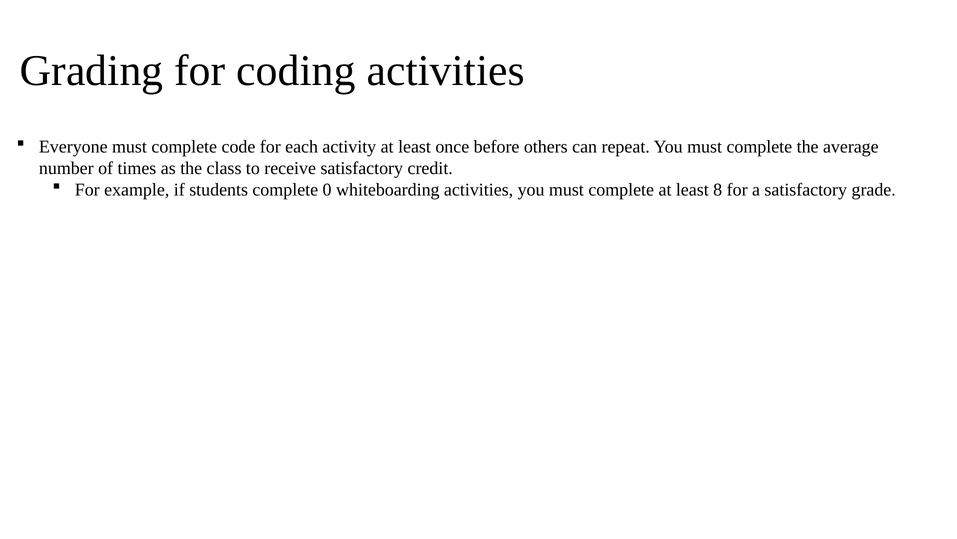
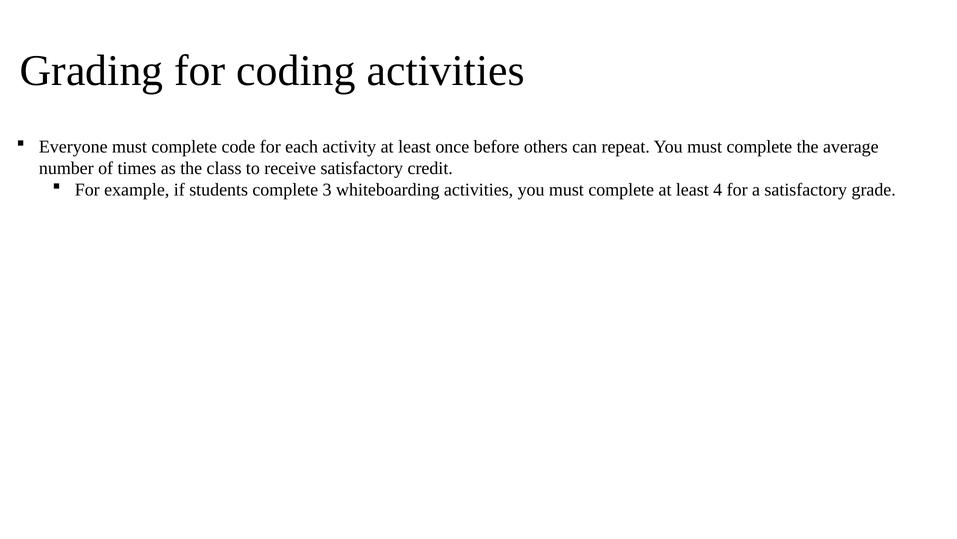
0: 0 -> 3
8: 8 -> 4
